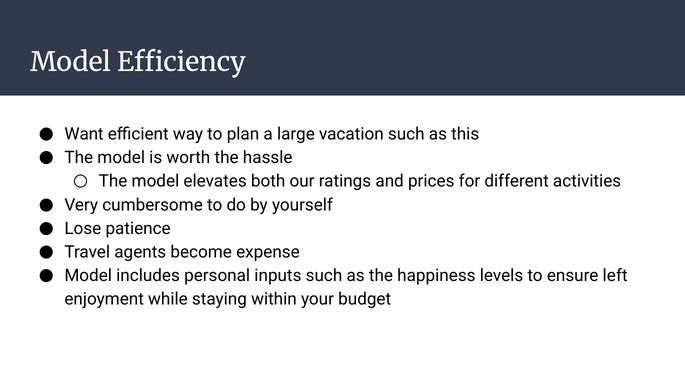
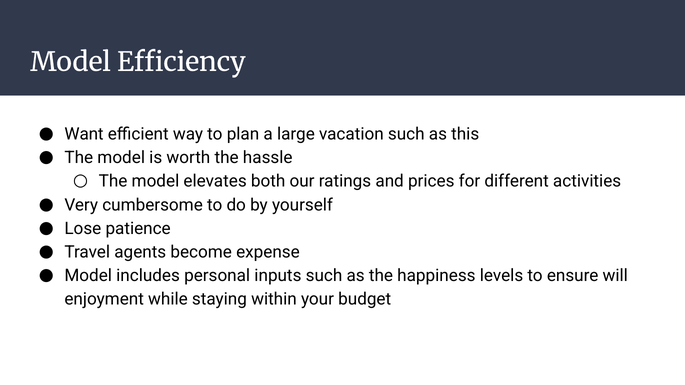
left: left -> will
